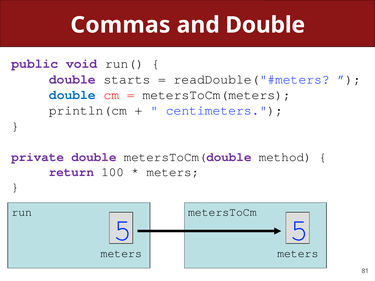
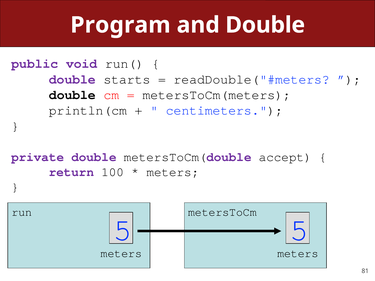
Commas: Commas -> Program
double at (72, 95) colour: blue -> black
method: method -> accept
